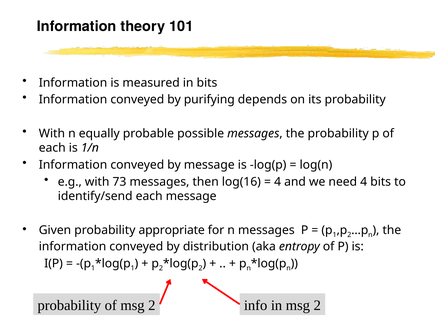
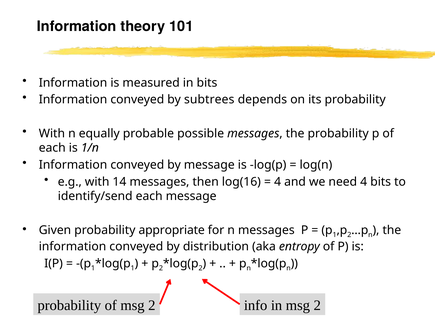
purifying: purifying -> subtrees
73: 73 -> 14
